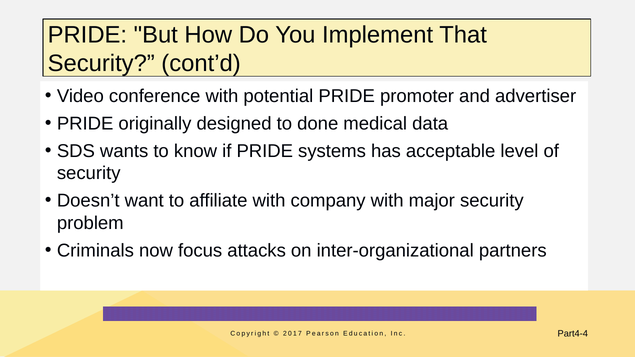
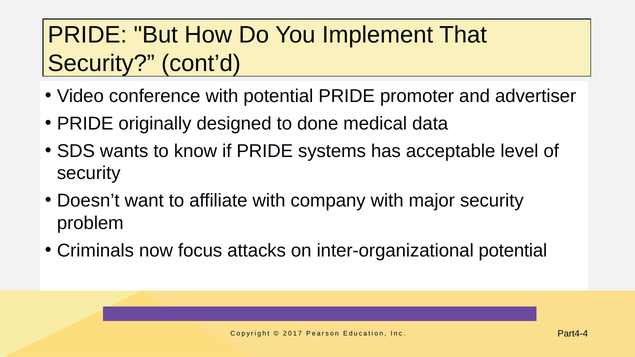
inter-organizational partners: partners -> potential
